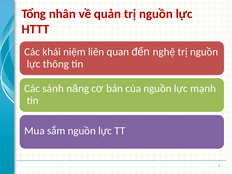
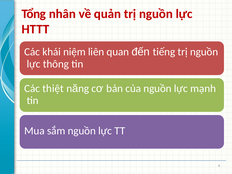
nghệ: nghệ -> tiếng
sánh: sánh -> thiệt
